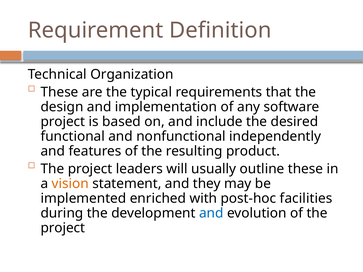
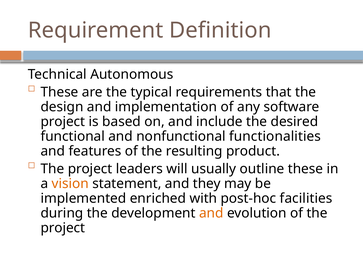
Organization: Organization -> Autonomous
independently: independently -> functionalities
and at (211, 213) colour: blue -> orange
